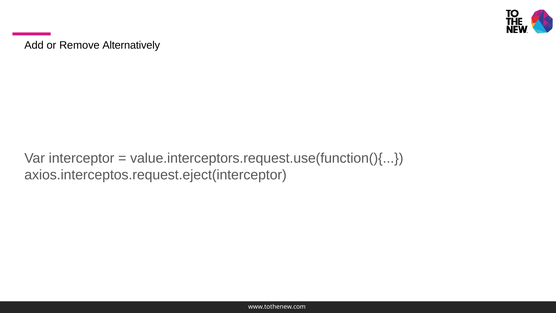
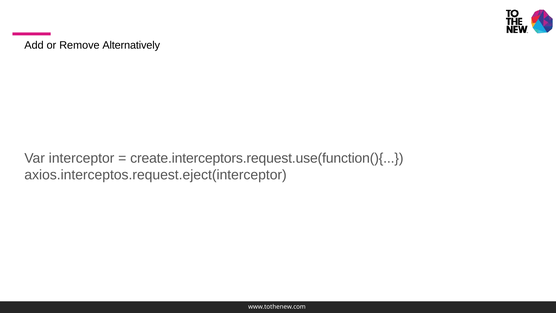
value.interceptors.request.use(function(){: value.interceptors.request.use(function(){ -> create.interceptors.request.use(function(){
